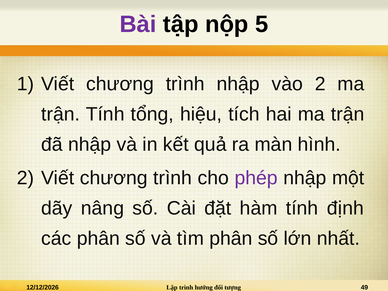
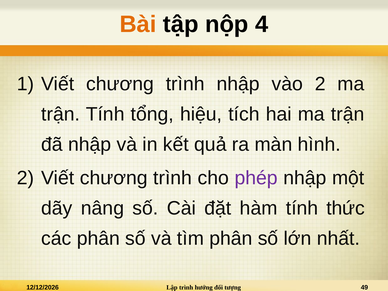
Bài colour: purple -> orange
5: 5 -> 4
định: định -> thức
